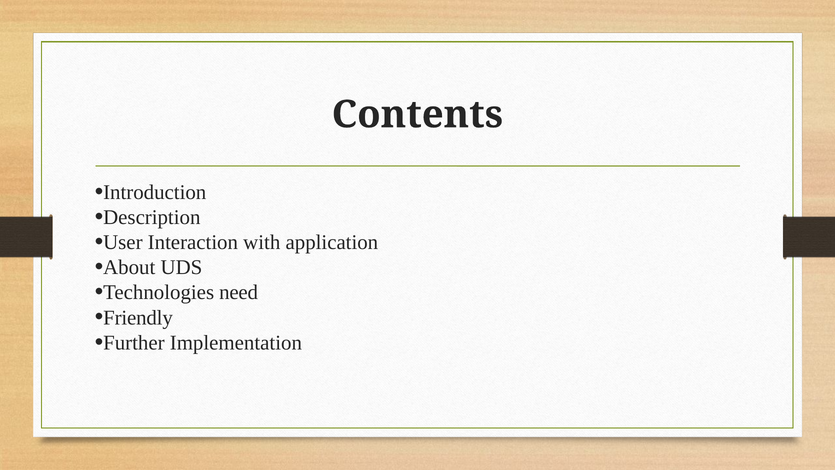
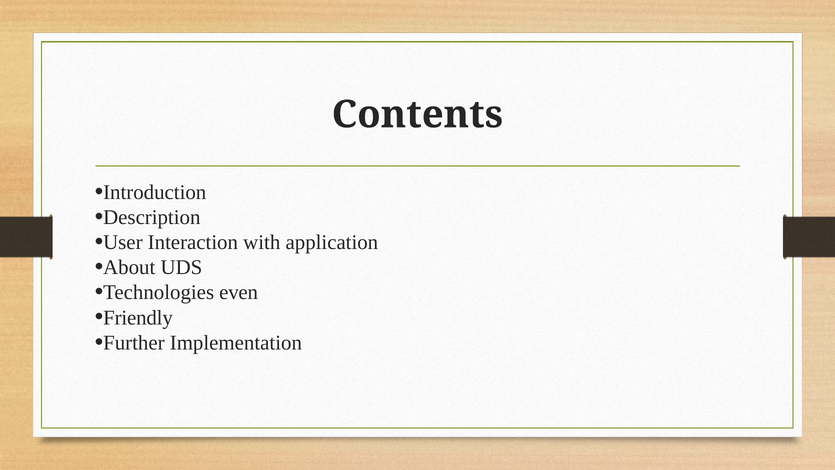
need: need -> even
